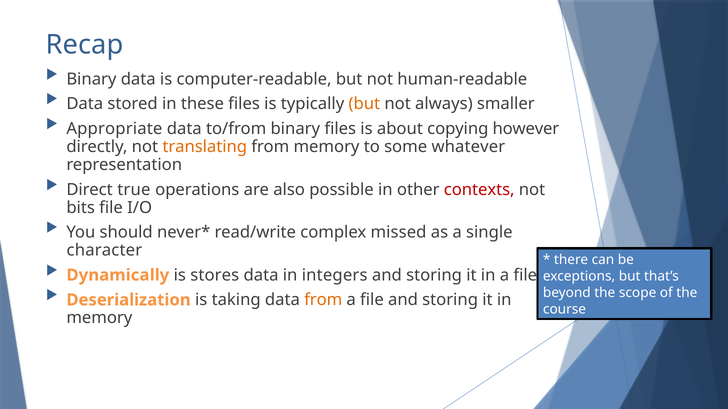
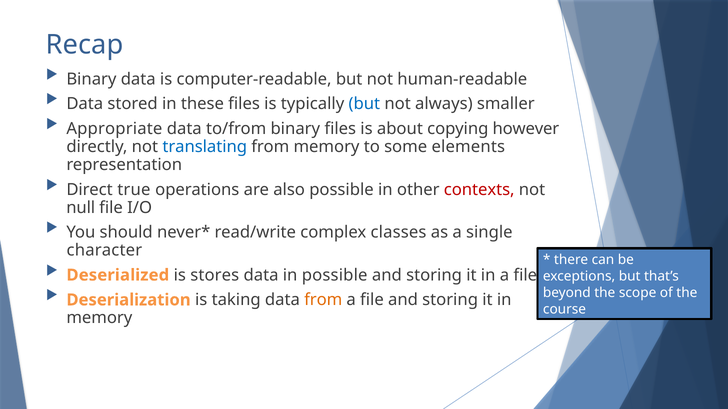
but at (364, 104) colour: orange -> blue
translating colour: orange -> blue
whatever: whatever -> elements
bits: bits -> null
missed: missed -> classes
Dynamically: Dynamically -> Deserialized
in integers: integers -> possible
